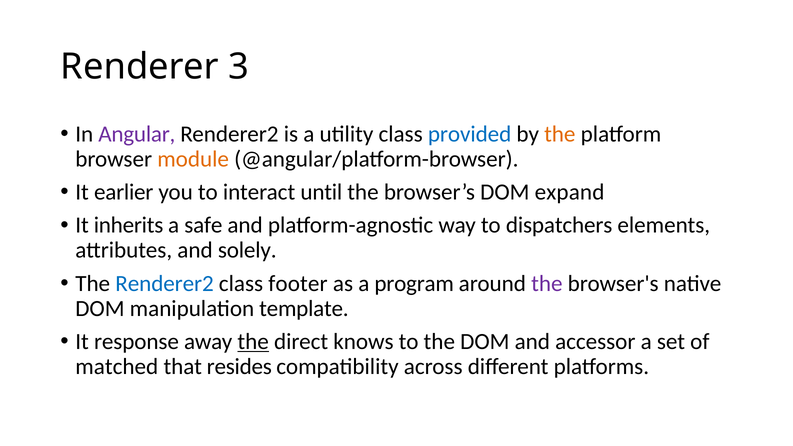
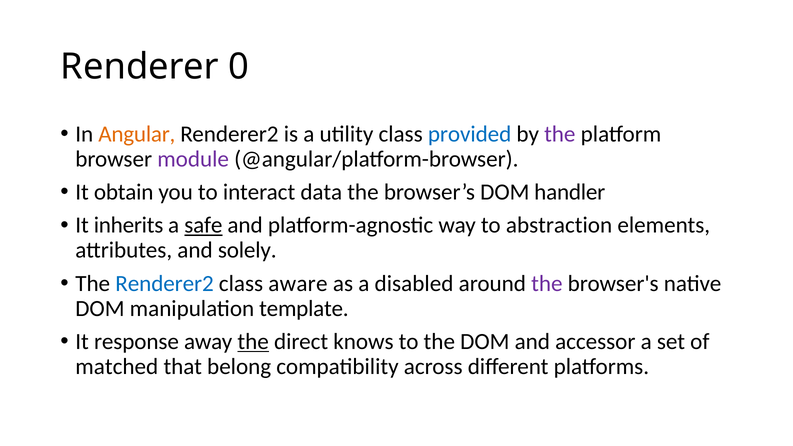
3: 3 -> 0
Angular colour: purple -> orange
the at (560, 134) colour: orange -> purple
module colour: orange -> purple
earlier: earlier -> obtain
until: until -> data
expand: expand -> handler
safe underline: none -> present
dispatchers: dispatchers -> abstraction
footer: footer -> aware
program: program -> disabled
resides: resides -> belong
